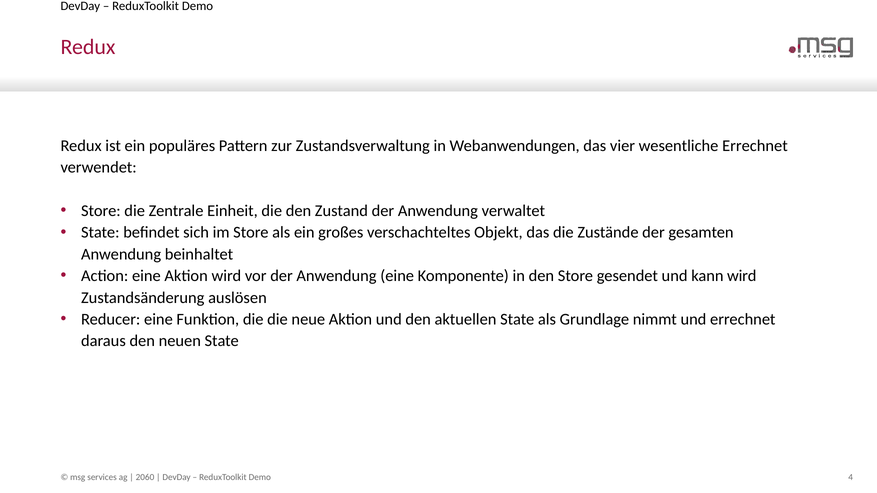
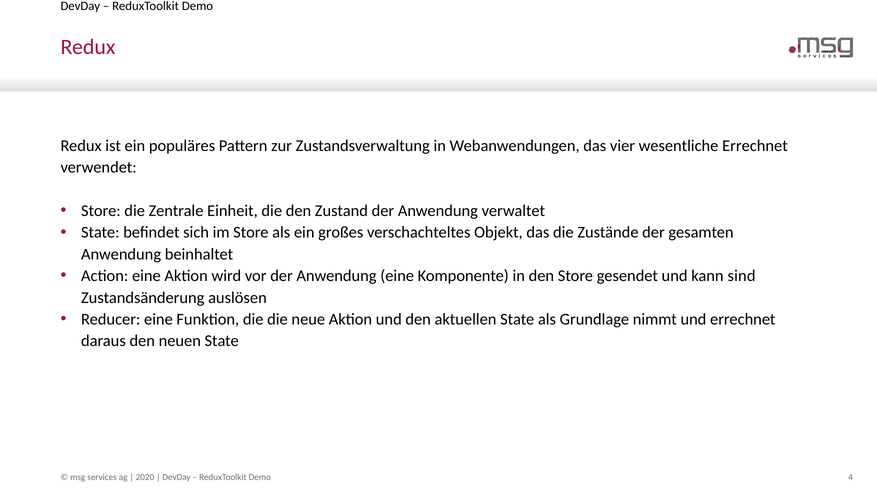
kann wird: wird -> sind
2060: 2060 -> 2020
